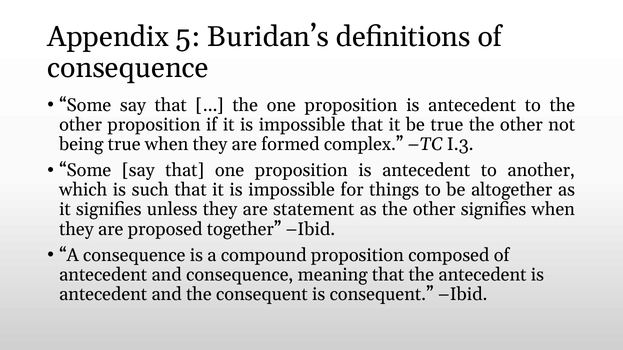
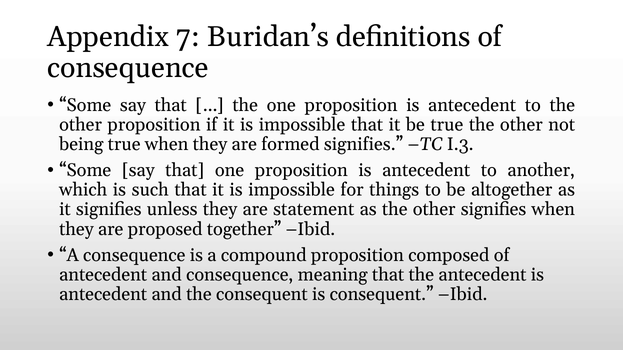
5: 5 -> 7
formed complex: complex -> signifies
